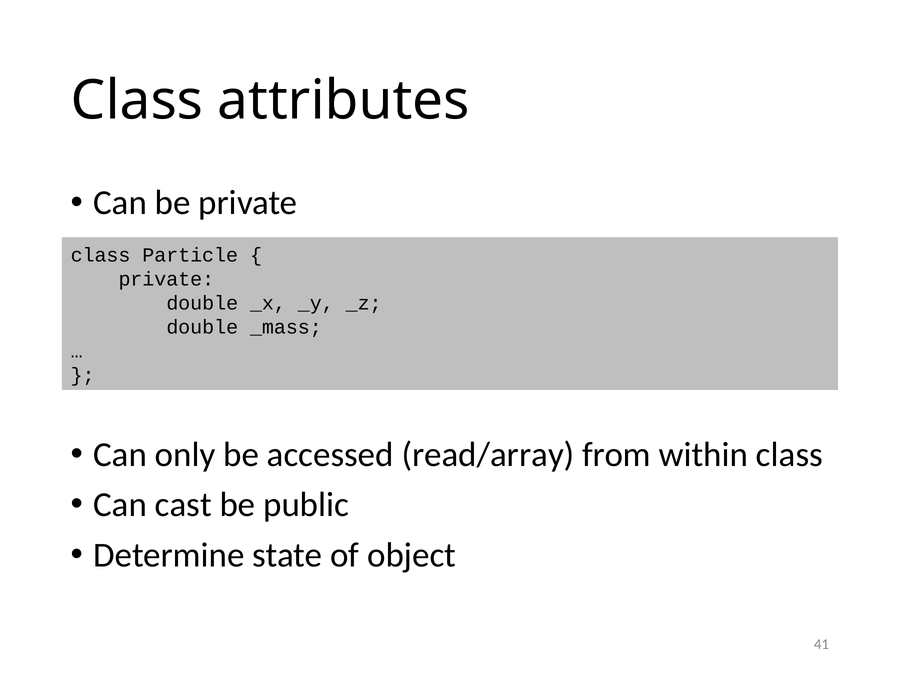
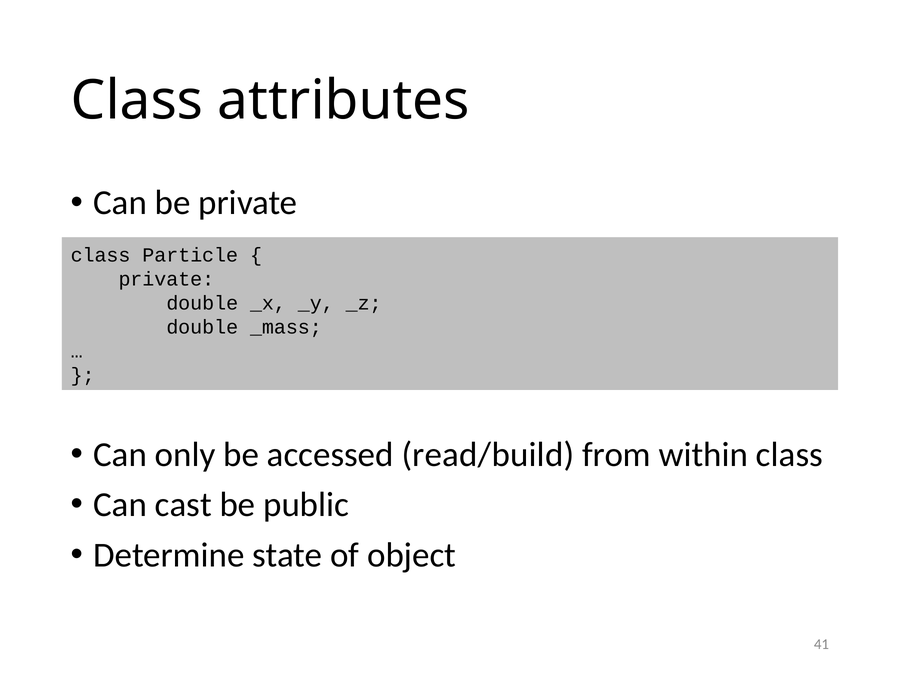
read/array: read/array -> read/build
